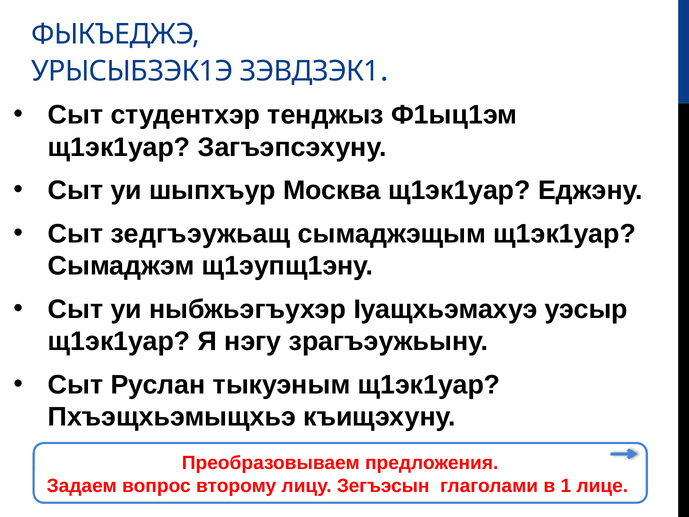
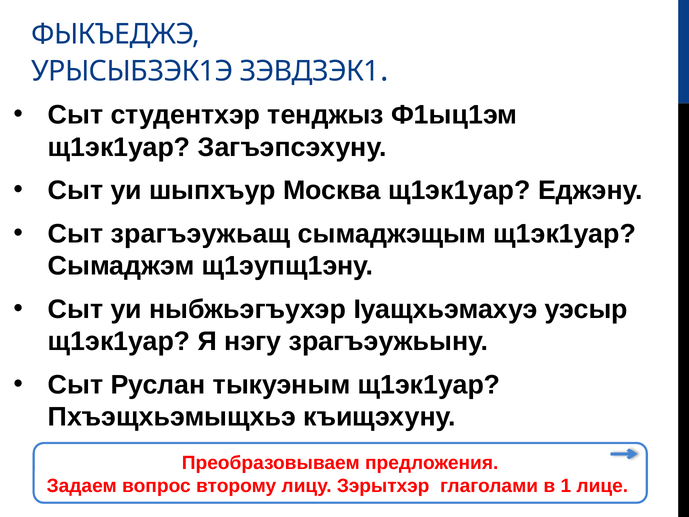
зедгъэужьащ: зедгъэужьащ -> зрагъэужьащ
Зегъэсын: Зегъэсын -> Зэрытхэр
